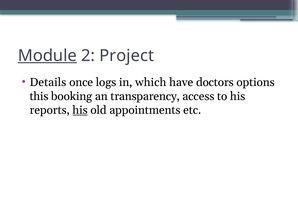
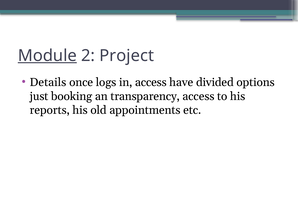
in which: which -> access
doctors: doctors -> divided
this: this -> just
his at (80, 110) underline: present -> none
